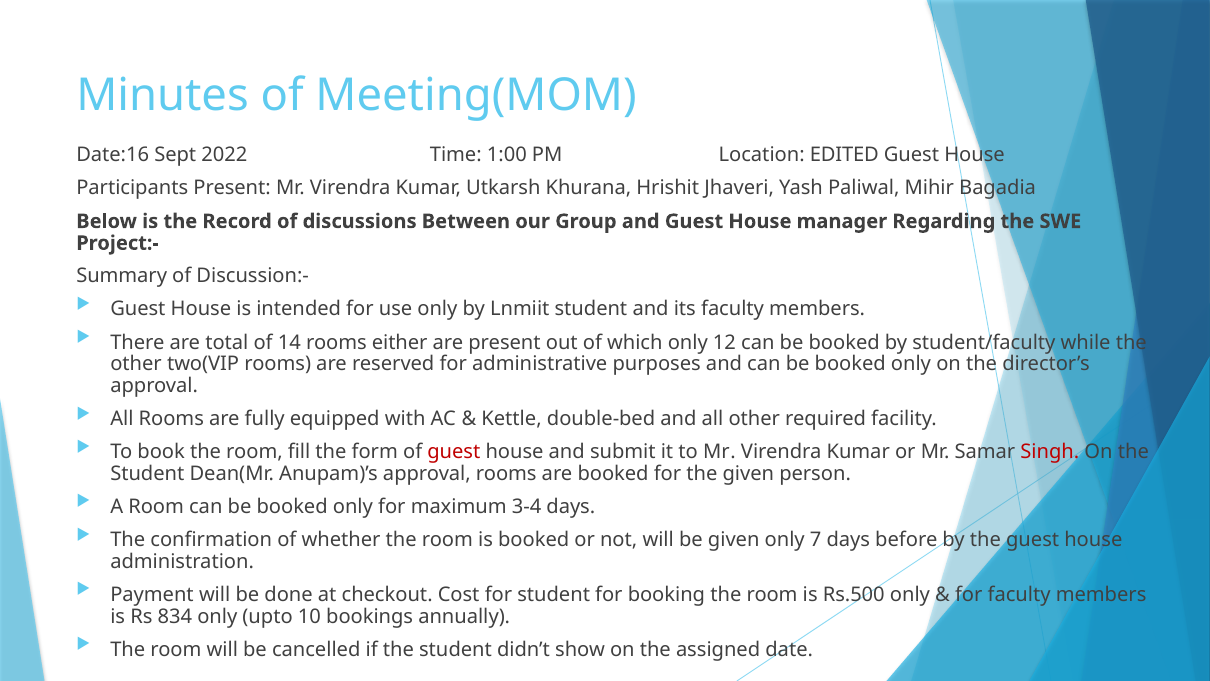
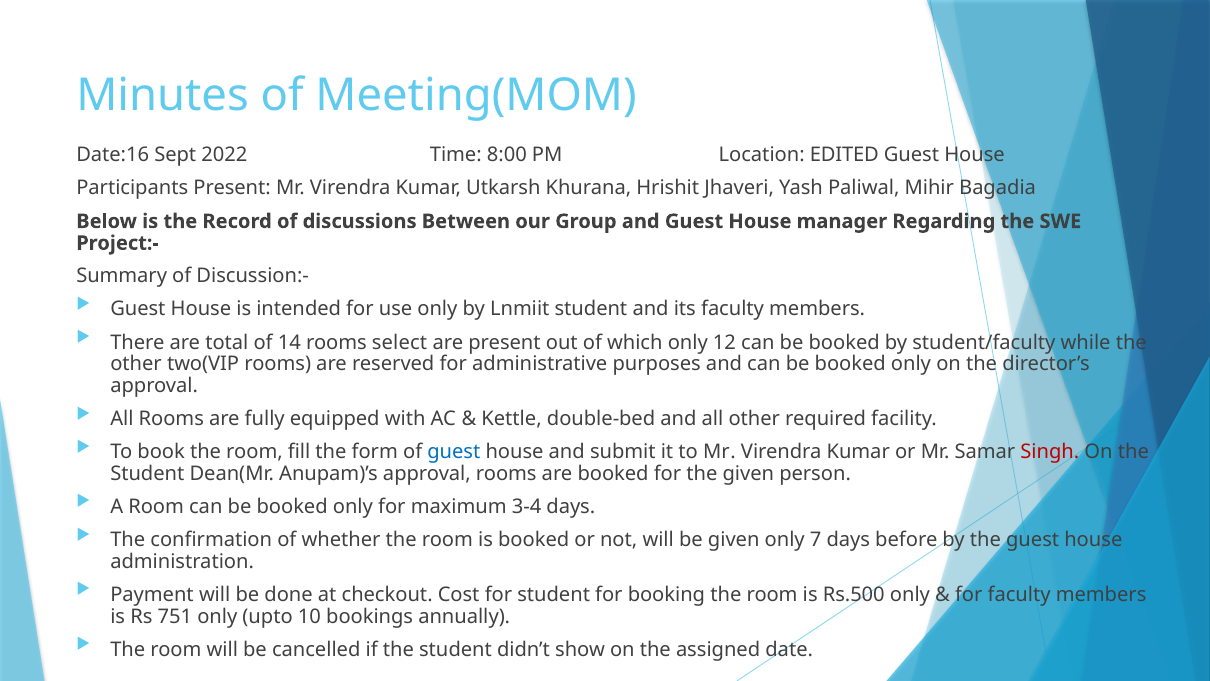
1:00: 1:00 -> 8:00
either: either -> select
guest at (454, 452) colour: red -> blue
834: 834 -> 751
